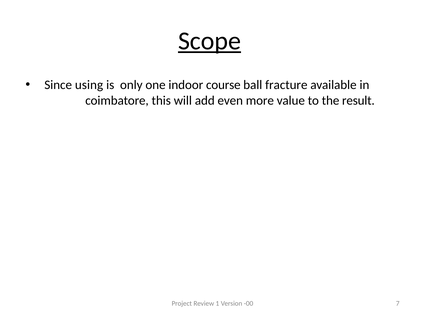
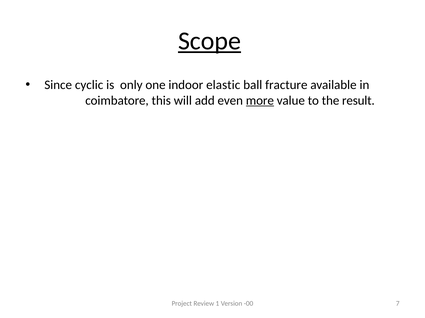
using: using -> cyclic
course: course -> elastic
more underline: none -> present
